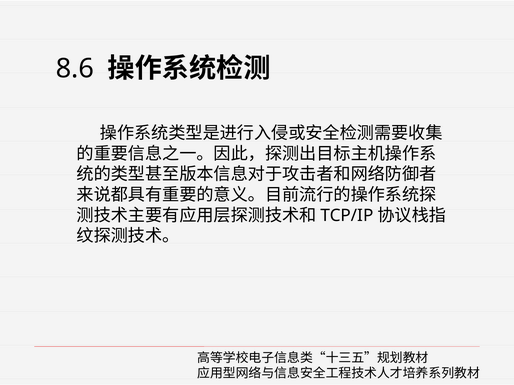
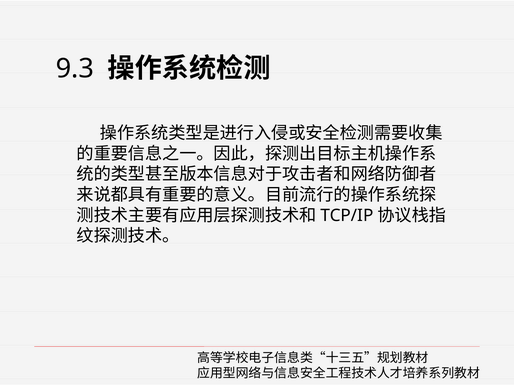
8.6: 8.6 -> 9.3
